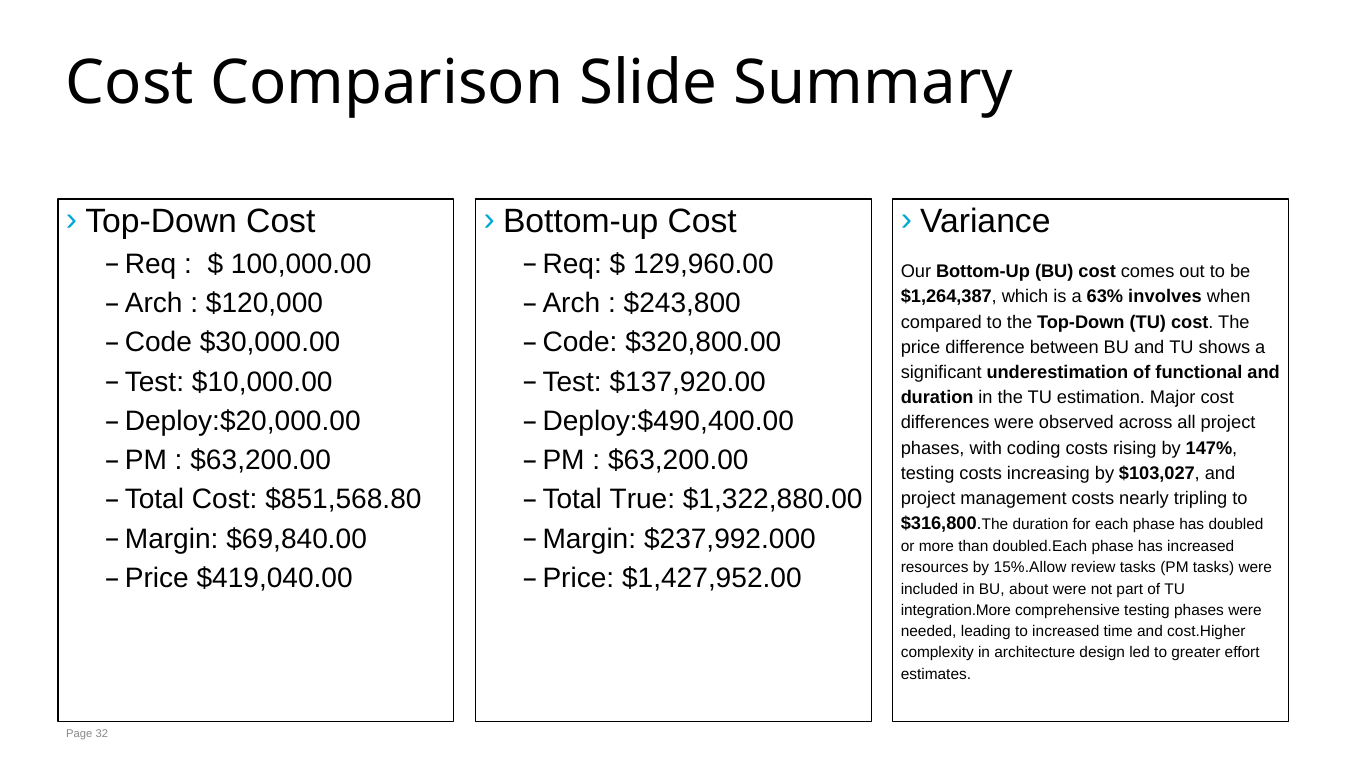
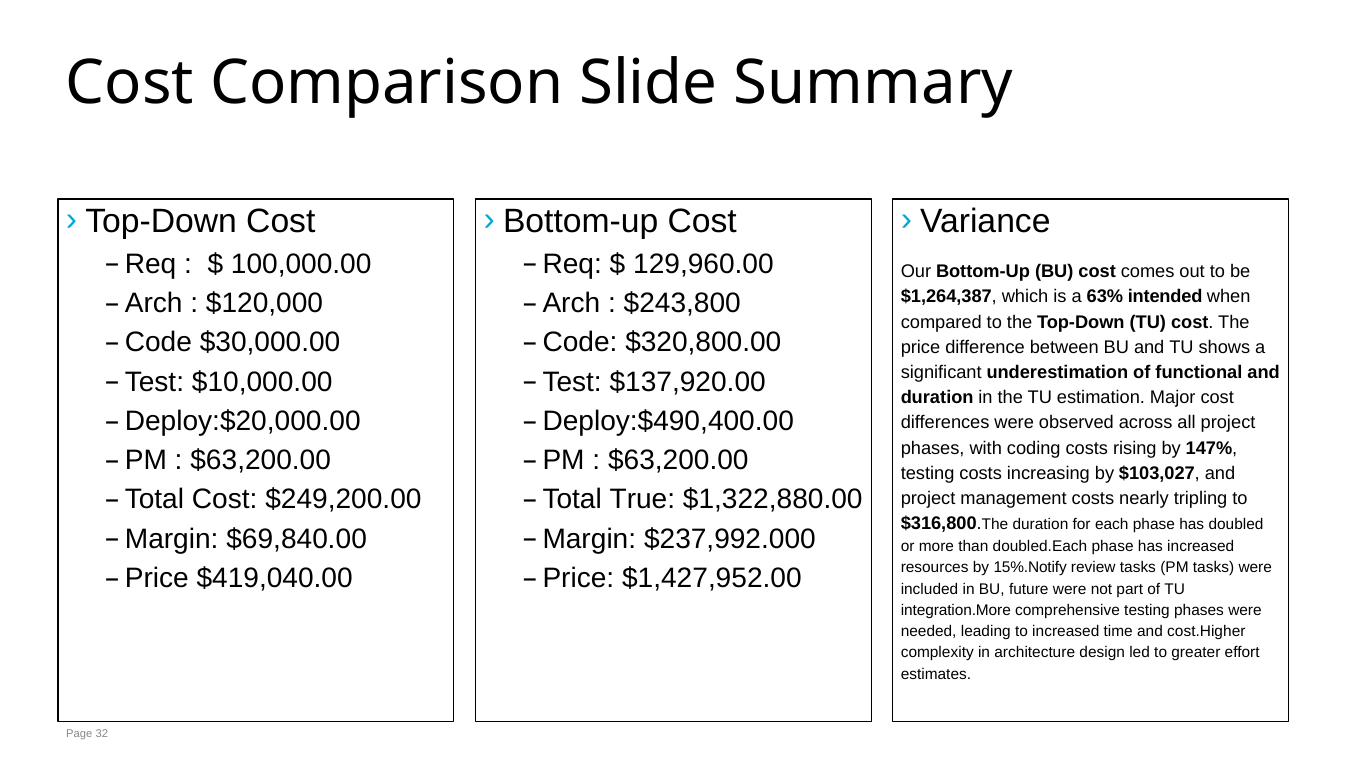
involves: involves -> intended
$851,568.80: $851,568.80 -> $249,200.00
15%.Allow: 15%.Allow -> 15%.Notify
about: about -> future
